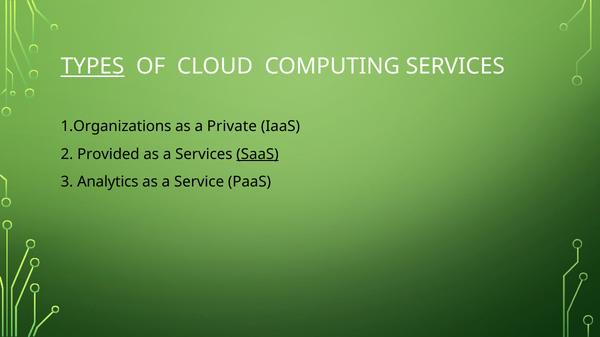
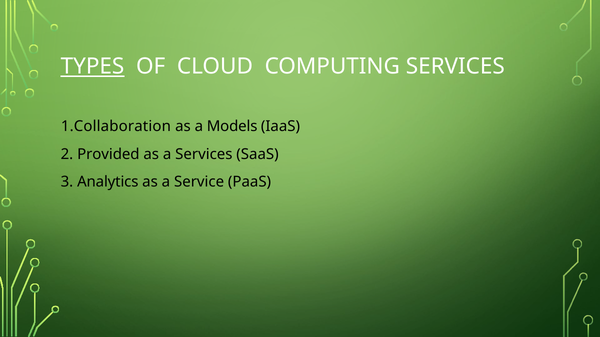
1.Organizations: 1.Organizations -> 1.Collaboration
Private: Private -> Models
SaaS underline: present -> none
